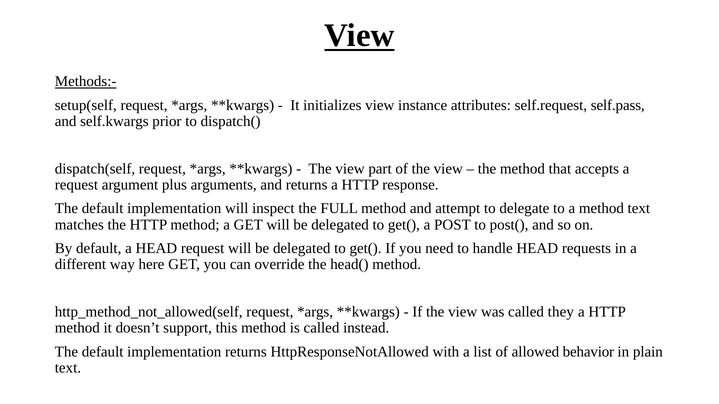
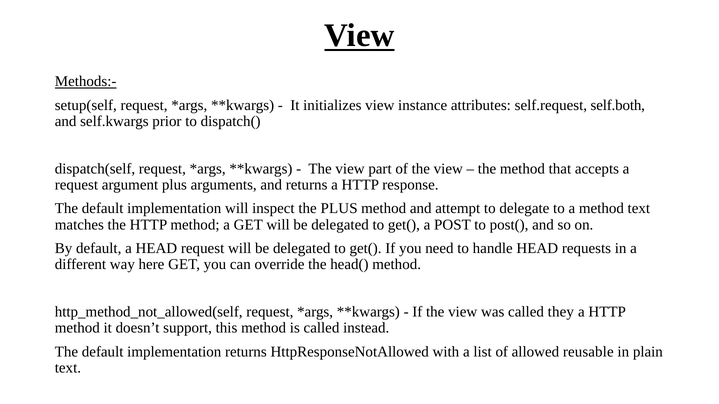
self.pass: self.pass -> self.both
the FULL: FULL -> PLUS
behavior: behavior -> reusable
